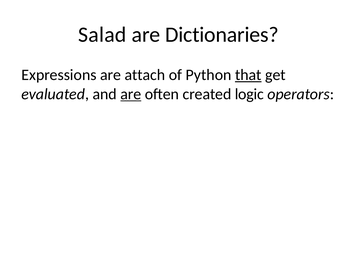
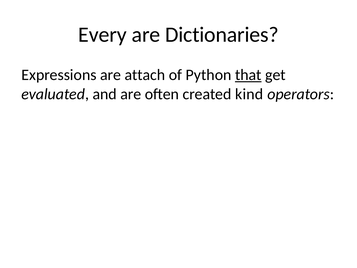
Salad: Salad -> Every
are at (131, 94) underline: present -> none
logic: logic -> kind
